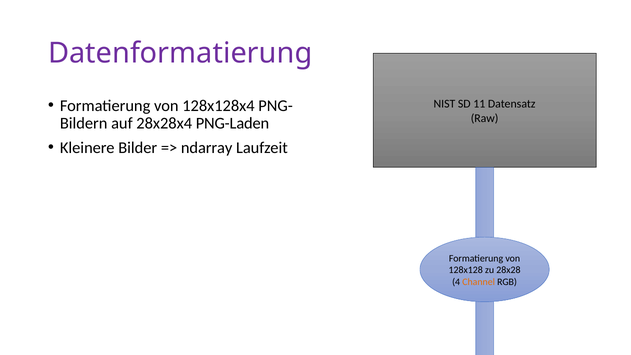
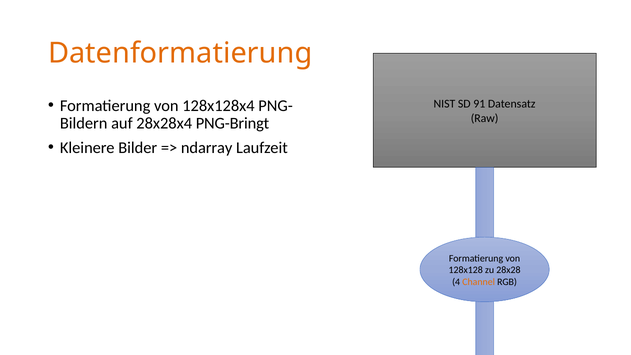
Datenformatierung colour: purple -> orange
11: 11 -> 91
PNG-Laden: PNG-Laden -> PNG-Bringt
